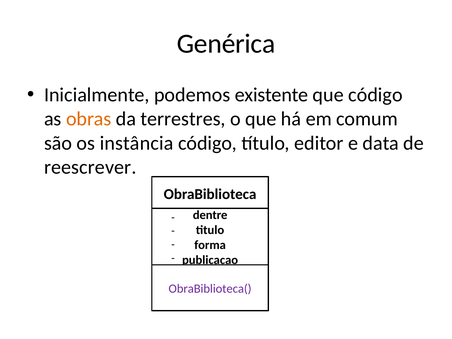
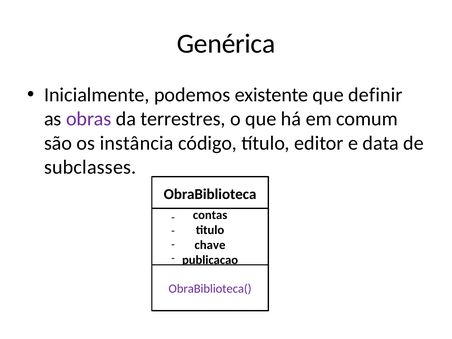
que código: código -> definir
obras colour: orange -> purple
reescrever: reescrever -> subclasses
dentre: dentre -> contas
forma: forma -> chave
